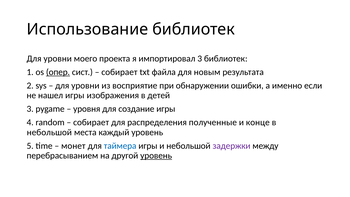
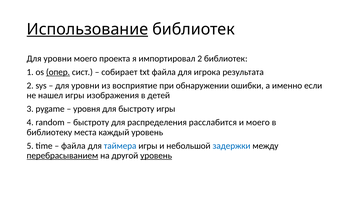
Использование underline: none -> present
импортировал 3: 3 -> 2
новым: новым -> игрока
для создание: создание -> быстроту
собирает at (91, 122): собирает -> быстроту
полученные: полученные -> расслабится
и конце: конце -> моего
небольшой at (49, 132): небольшой -> библиотеку
монет at (73, 146): монет -> файла
задержки colour: purple -> blue
перебрасыванием underline: none -> present
